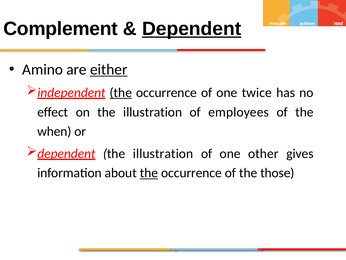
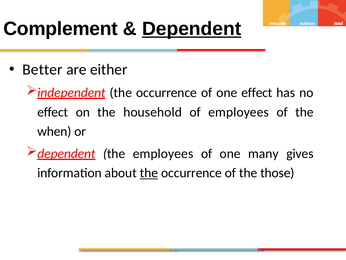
Amino: Amino -> Better
either underline: present -> none
the at (121, 92) underline: present -> none
one twice: twice -> effect
on the illustration: illustration -> household
dependent the illustration: illustration -> employees
other: other -> many
